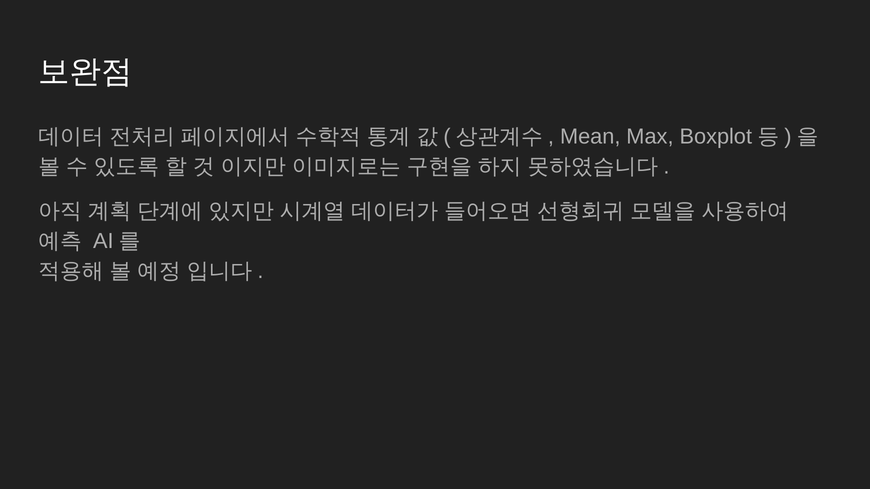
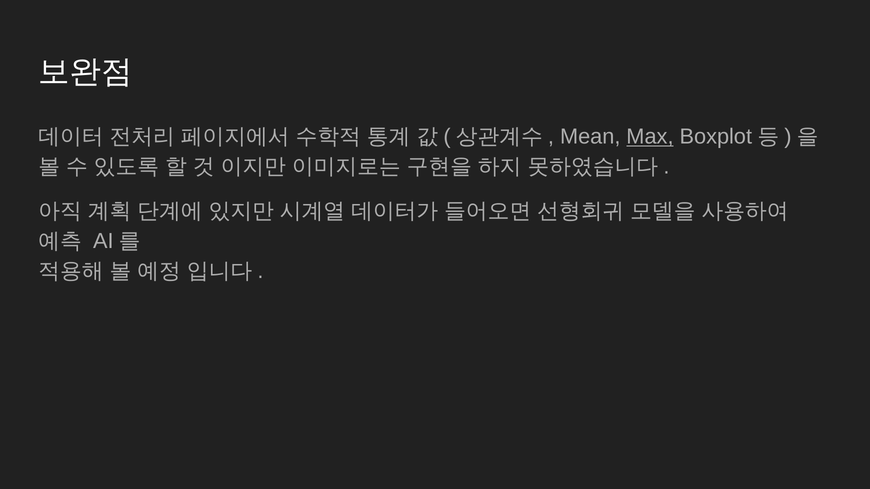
Max underline: none -> present
